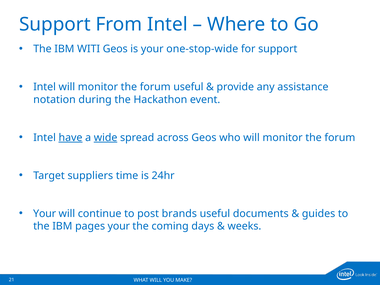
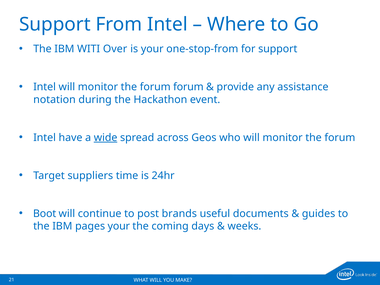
WITI Geos: Geos -> Over
one-stop-wide: one-stop-wide -> one-stop-from
forum useful: useful -> forum
have underline: present -> none
Your at (45, 214): Your -> Boot
